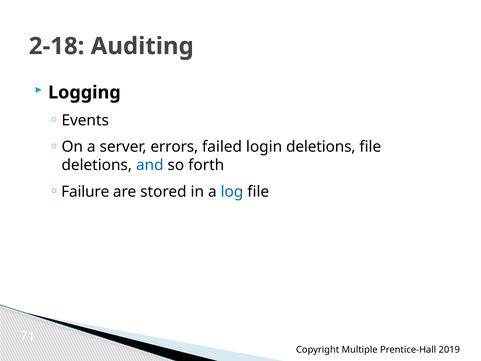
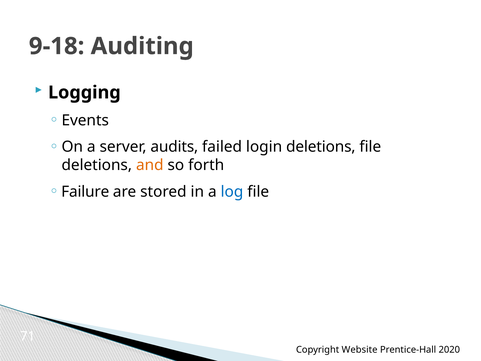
2-18: 2-18 -> 9-18
errors: errors -> audits
and colour: blue -> orange
Multiple: Multiple -> Website
2019: 2019 -> 2020
